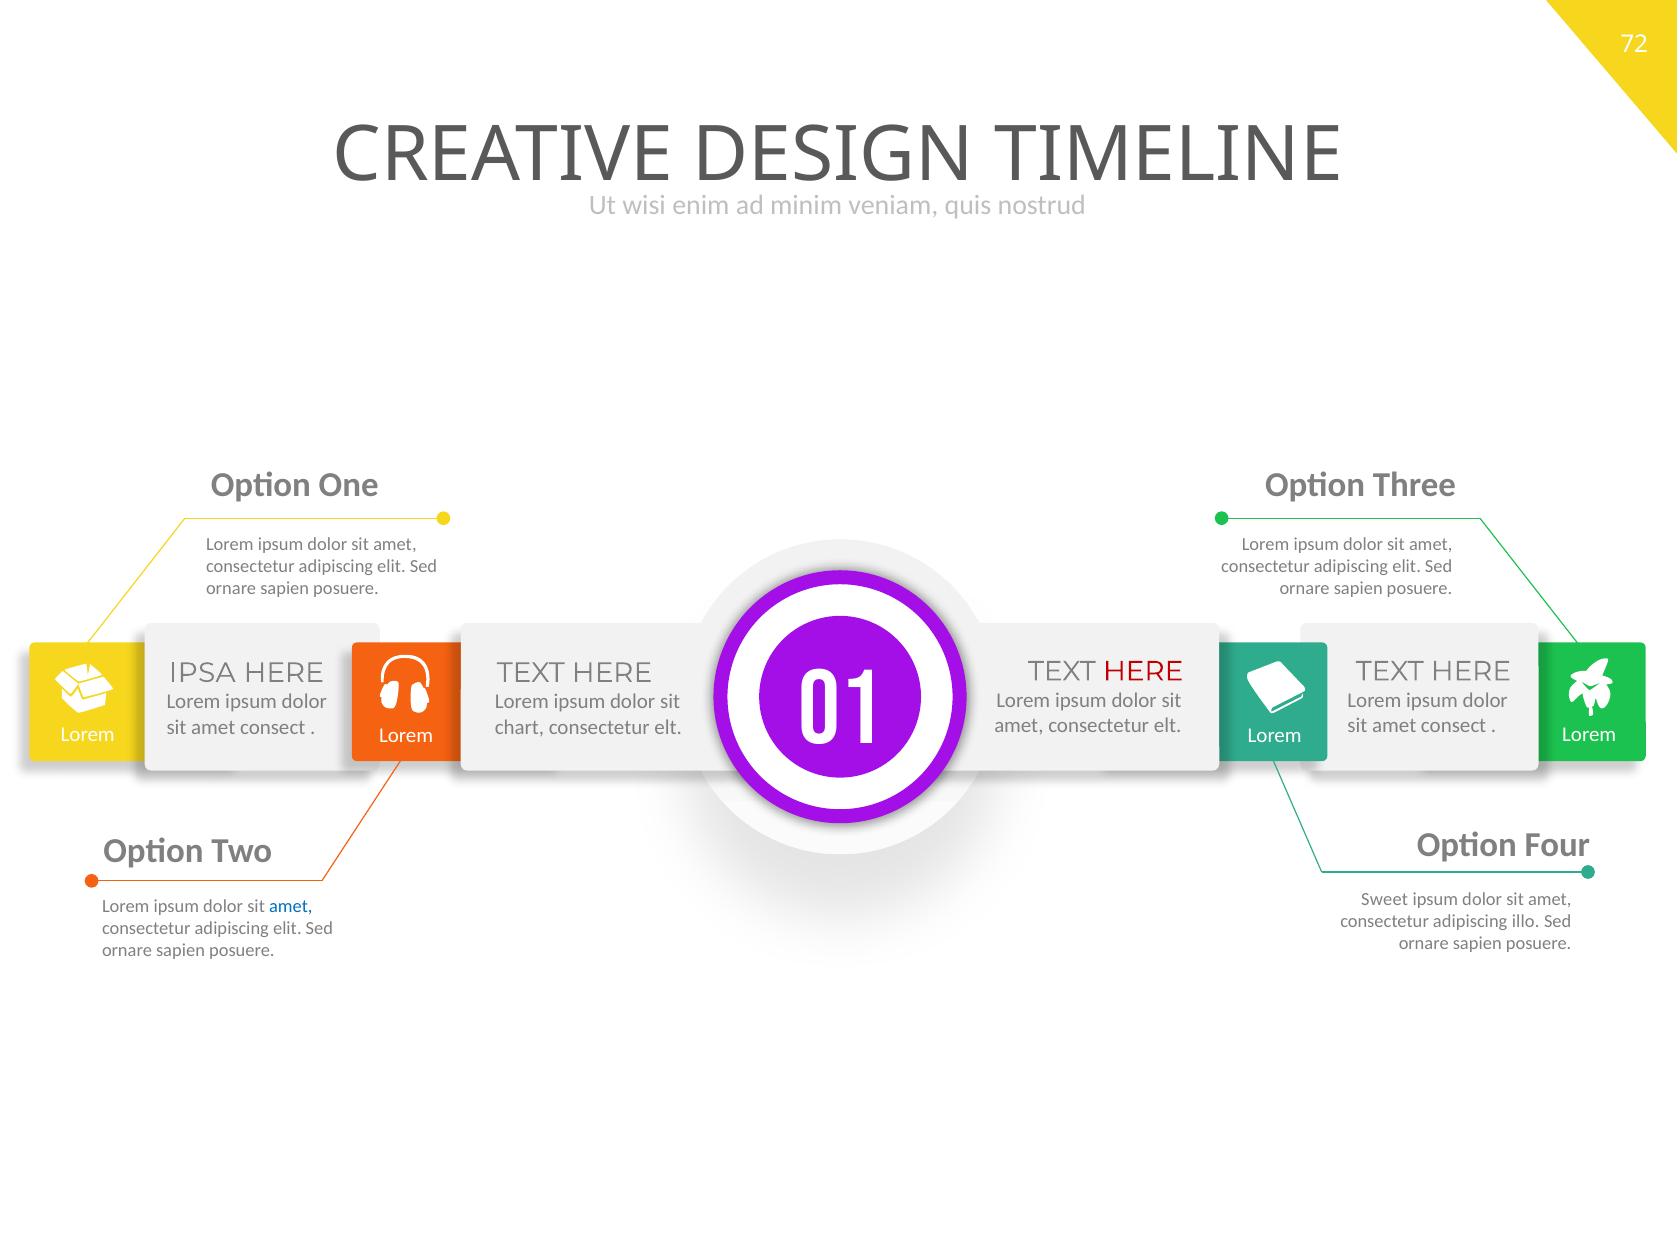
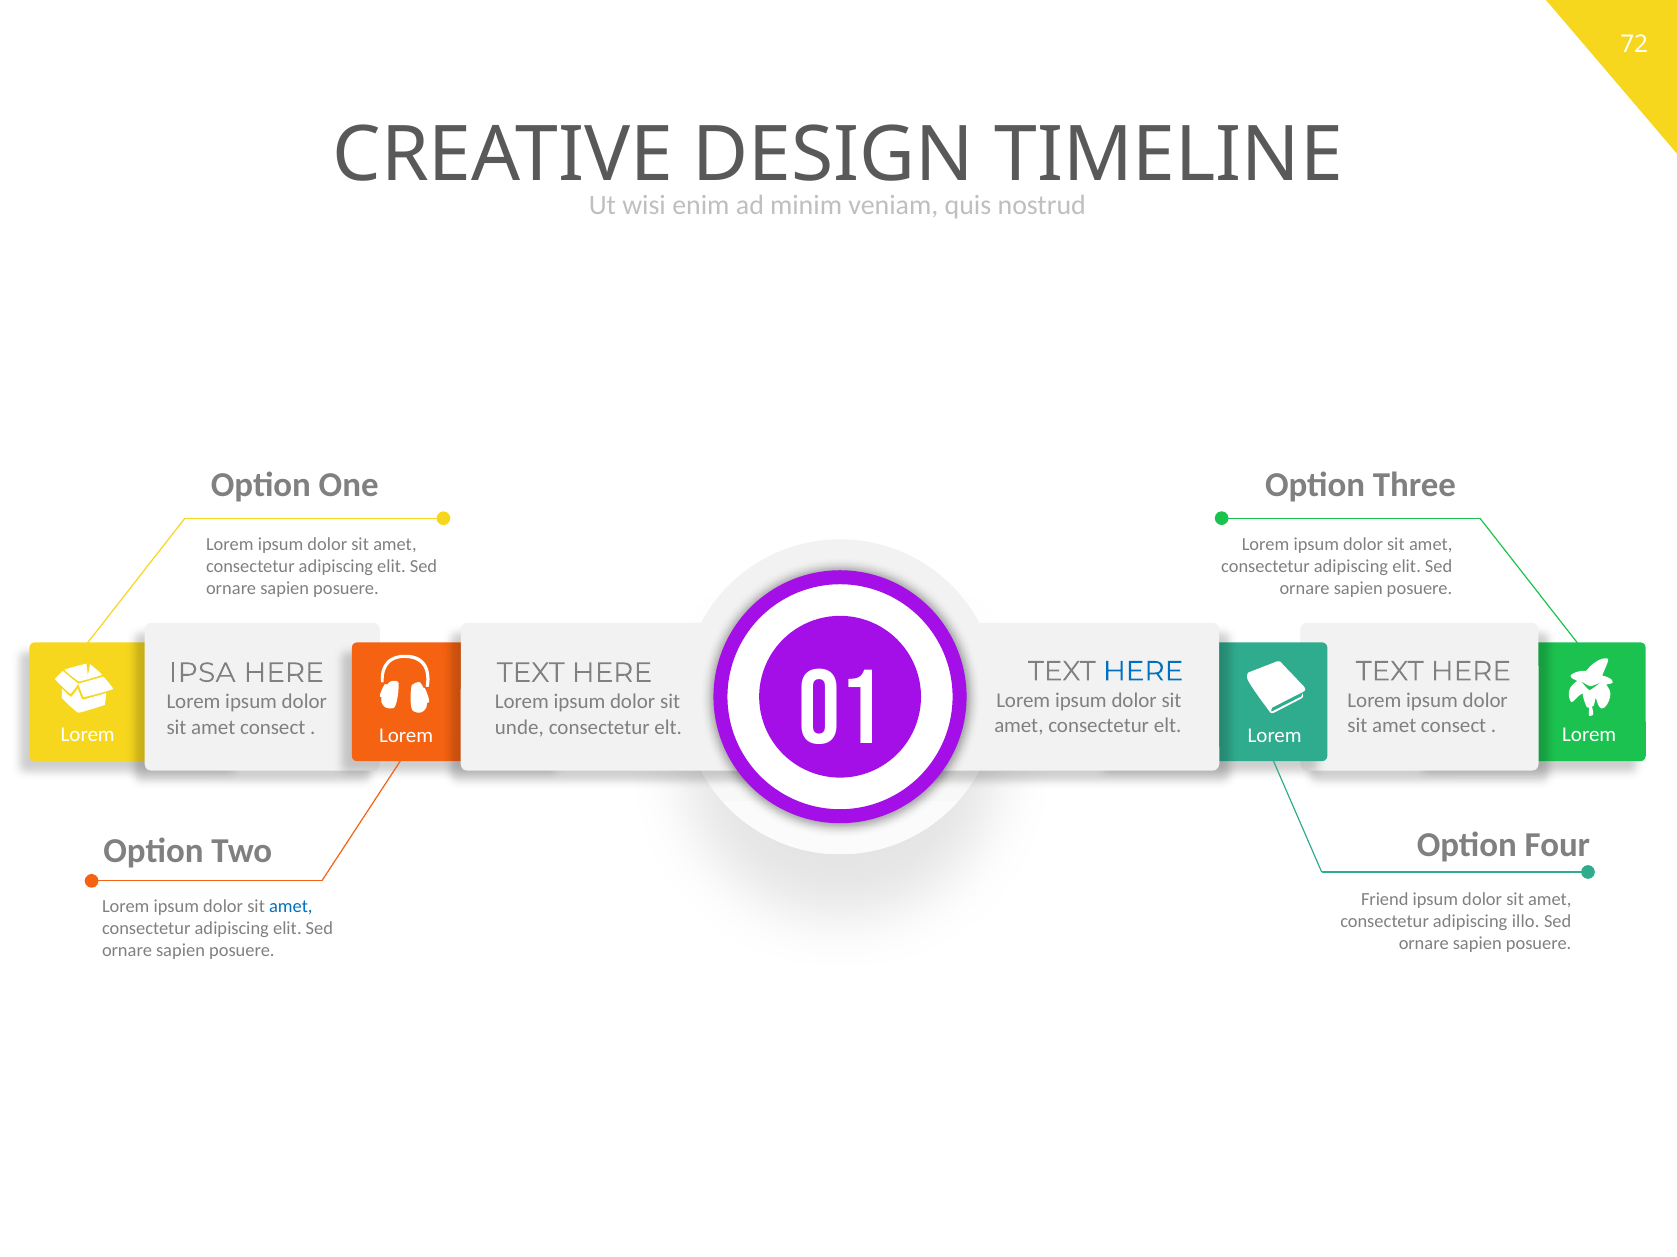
HERE at (1143, 672) colour: red -> blue
chart: chart -> unde
Sweet: Sweet -> Friend
